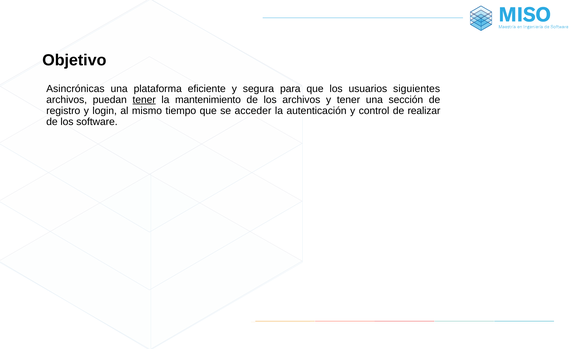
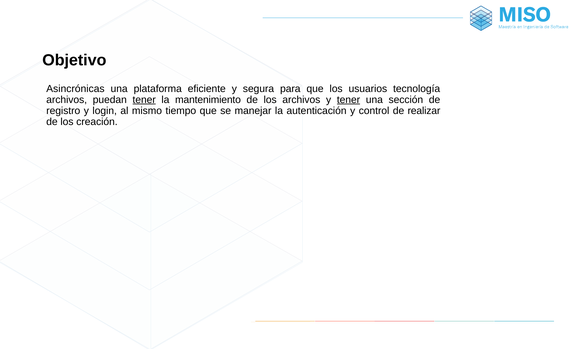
siguientes: siguientes -> tecnología
tener at (349, 100) underline: none -> present
acceder: acceder -> manejar
software: software -> creación
